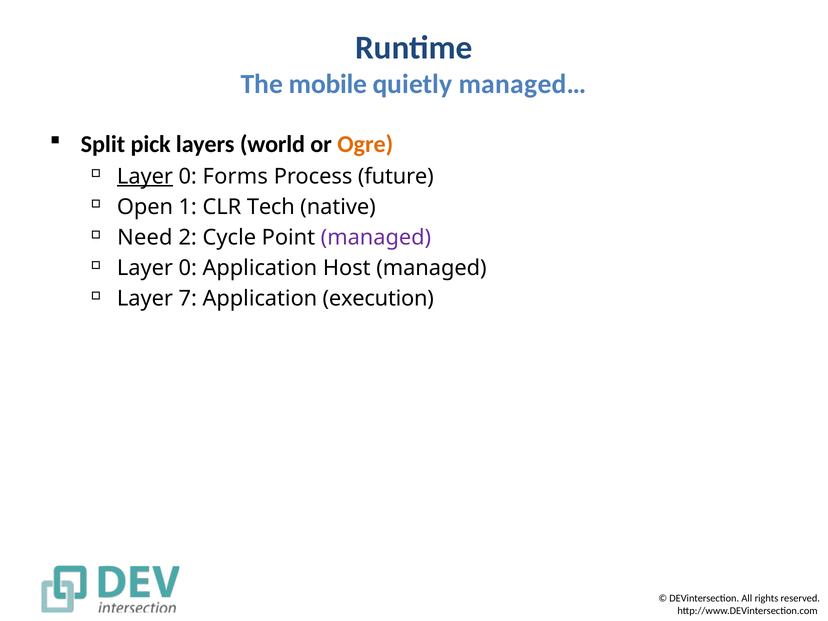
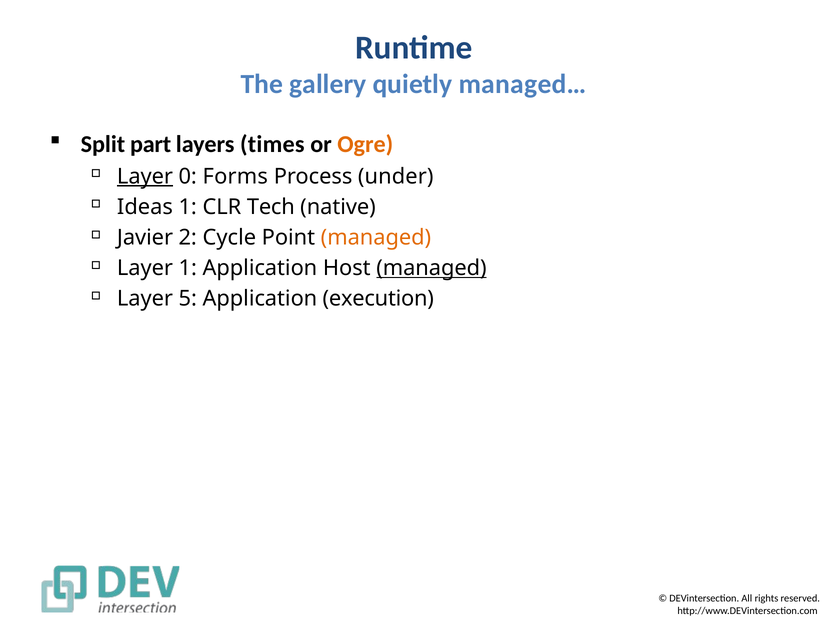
mobile: mobile -> gallery
pick: pick -> part
world: world -> times
future: future -> under
Open: Open -> Ideas
Need: Need -> Javier
managed at (376, 237) colour: purple -> orange
0 at (188, 268): 0 -> 1
managed at (431, 268) underline: none -> present
7: 7 -> 5
